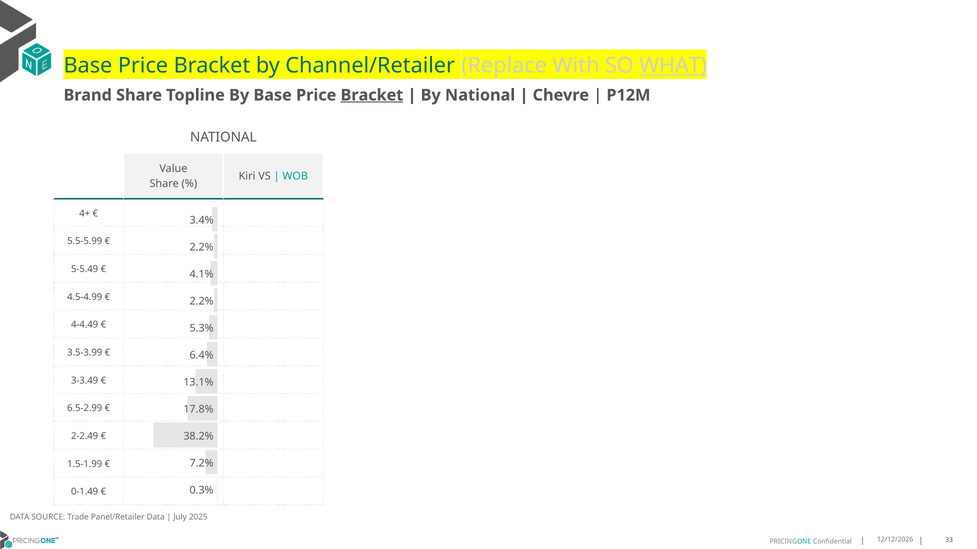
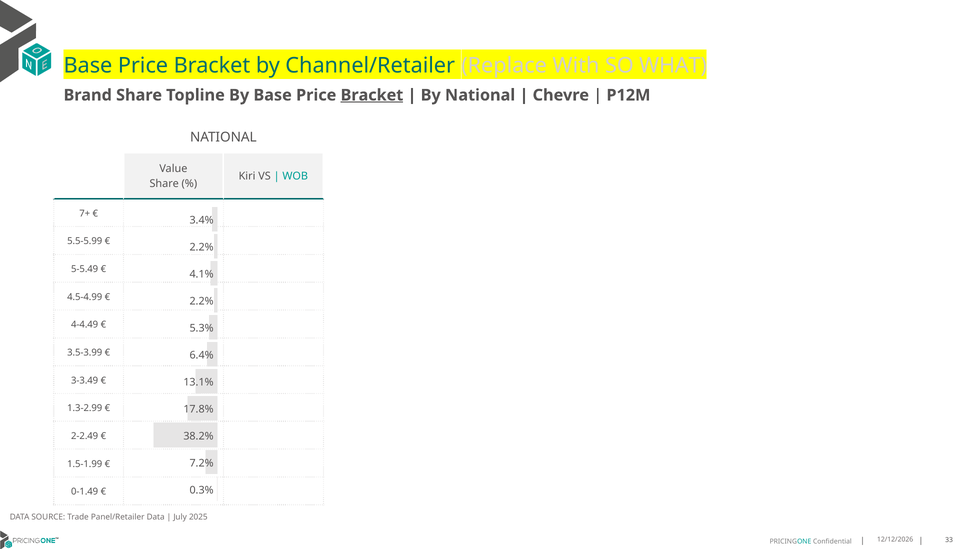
WHAT underline: present -> none
4+: 4+ -> 7+
6.5-2.99: 6.5-2.99 -> 1.3-2.99
